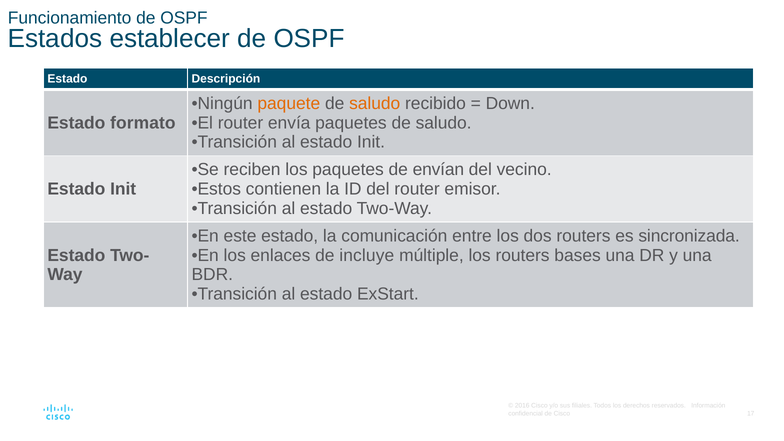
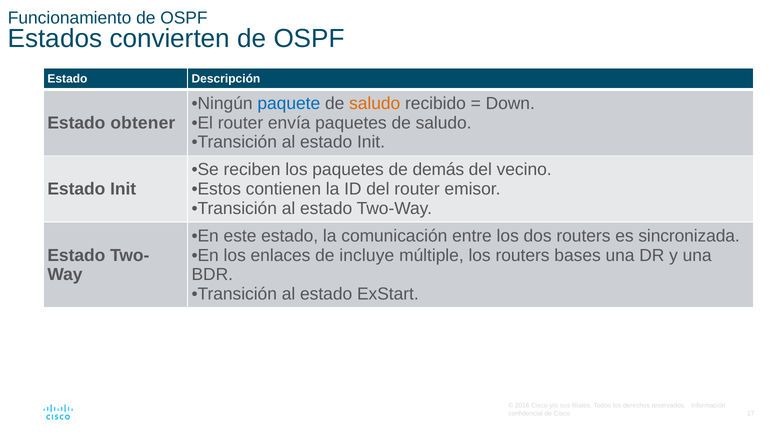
establecer: establecer -> convierten
paquete colour: orange -> blue
formato: formato -> obtener
envían: envían -> demás
